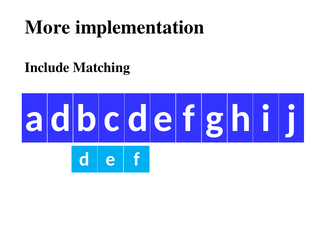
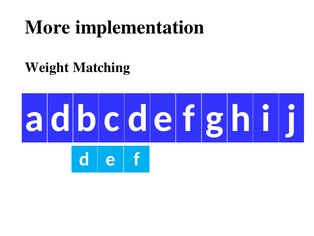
Include: Include -> Weight
